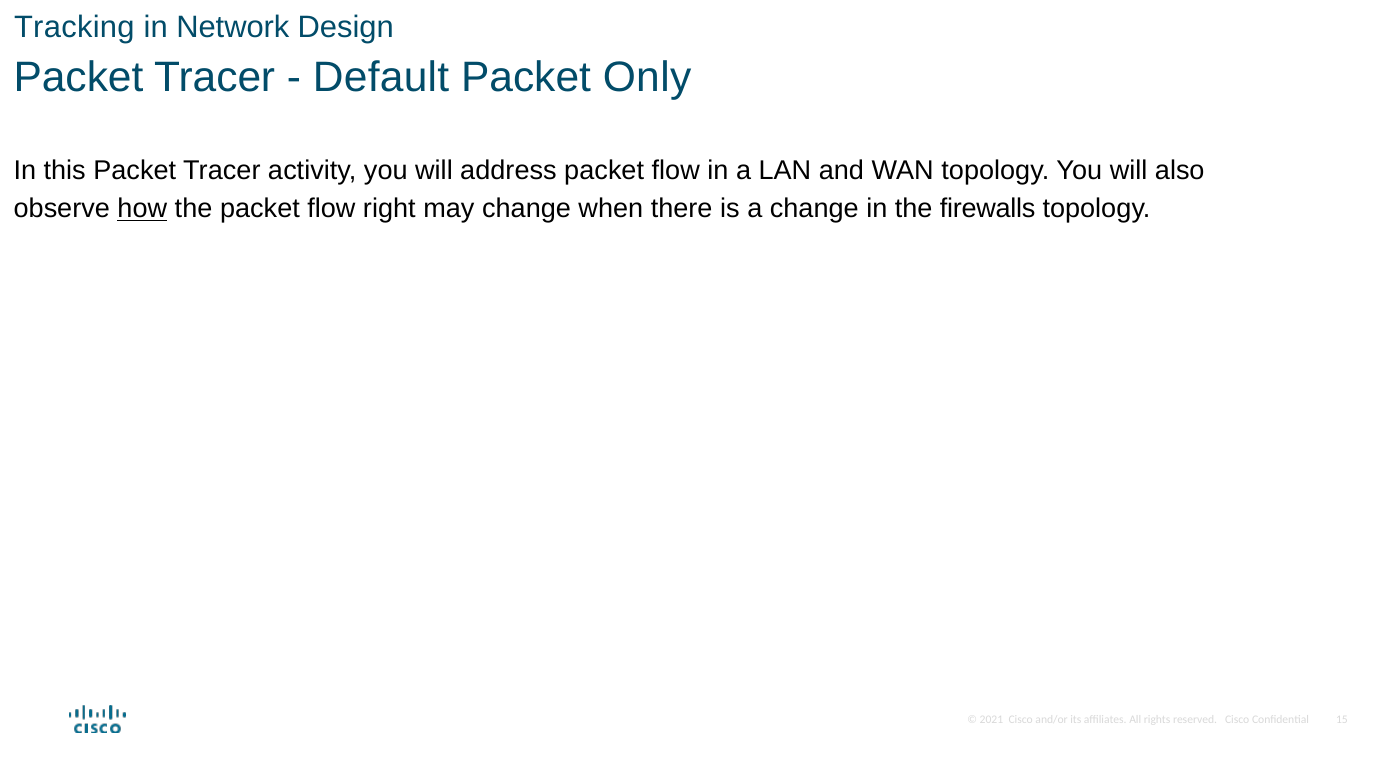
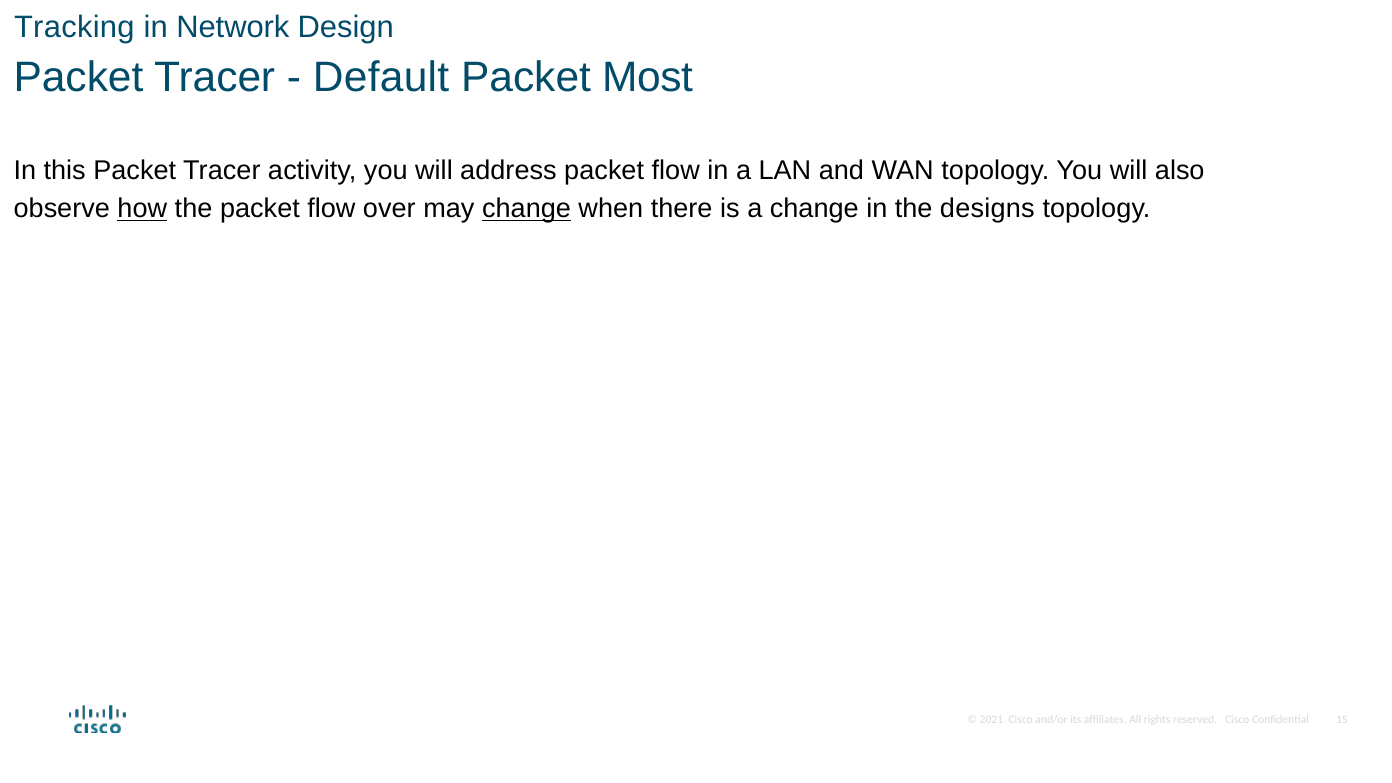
Only: Only -> Most
right: right -> over
change at (527, 209) underline: none -> present
firewalls: firewalls -> designs
